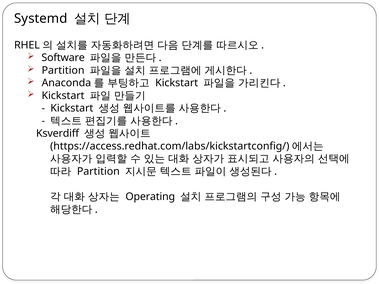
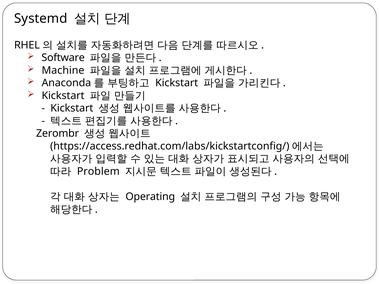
Partition at (63, 70): Partition -> Machine
Ksverdiff: Ksverdiff -> Zerombr
Partition at (98, 172): Partition -> Problem
